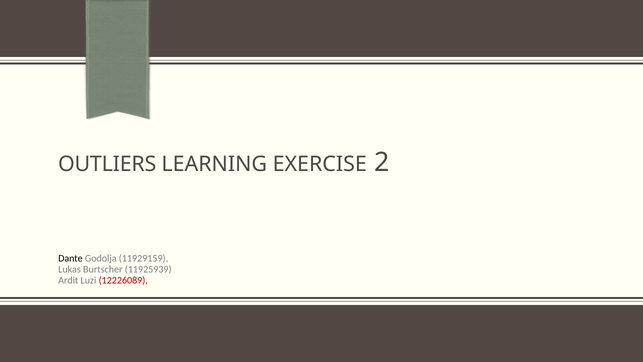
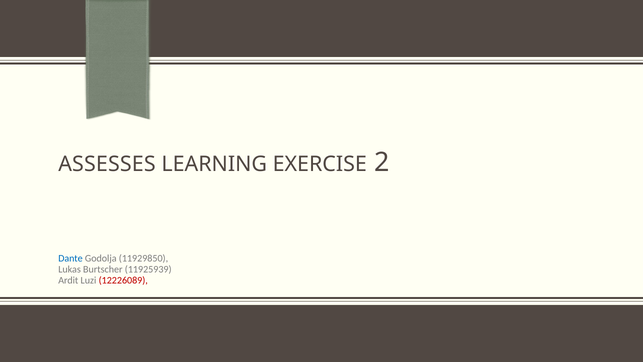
OUTLIERS: OUTLIERS -> ASSESSES
Dante colour: black -> blue
11929159: 11929159 -> 11929850
